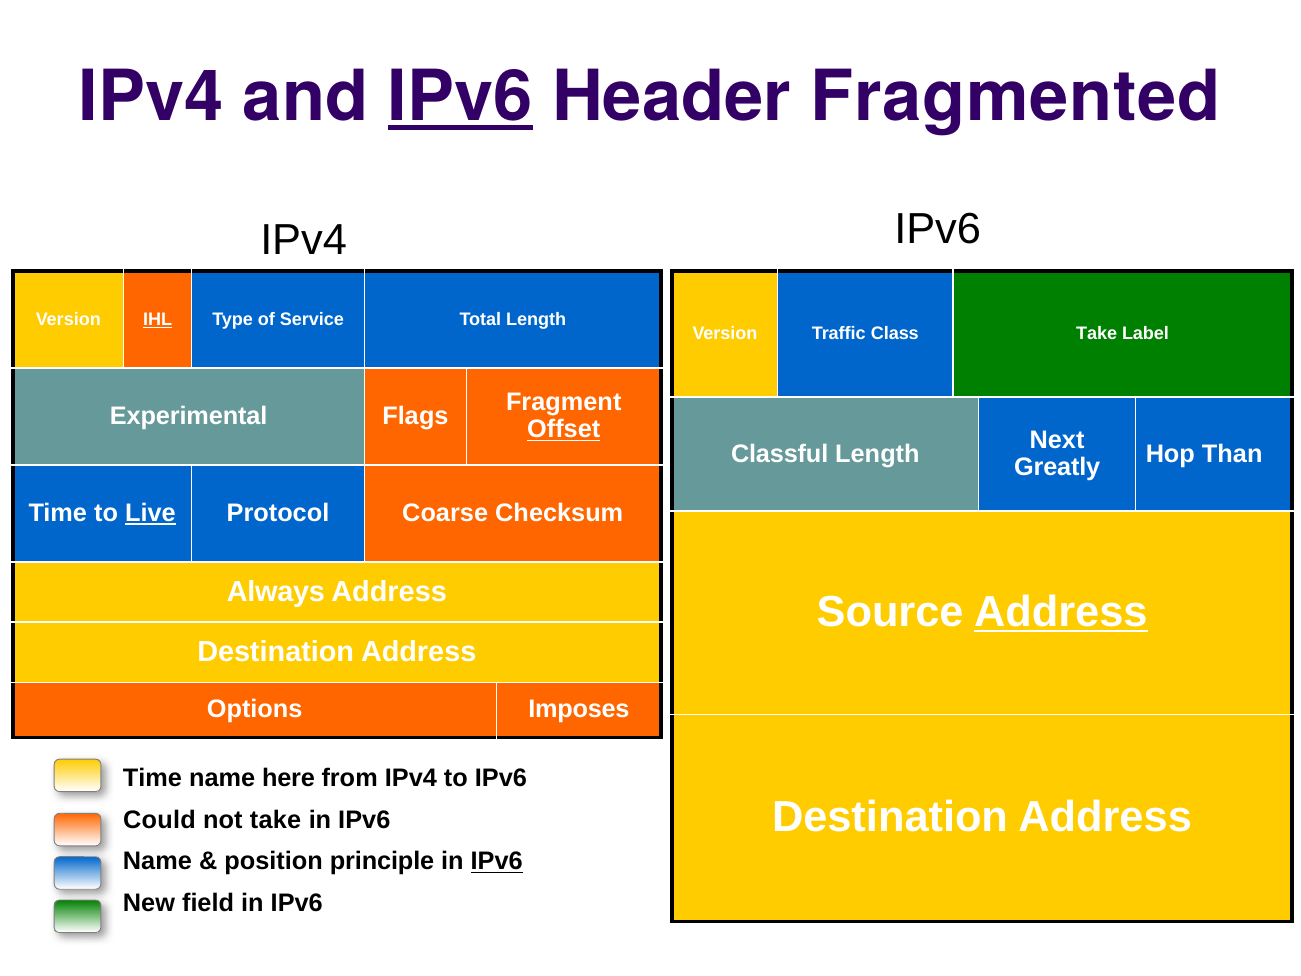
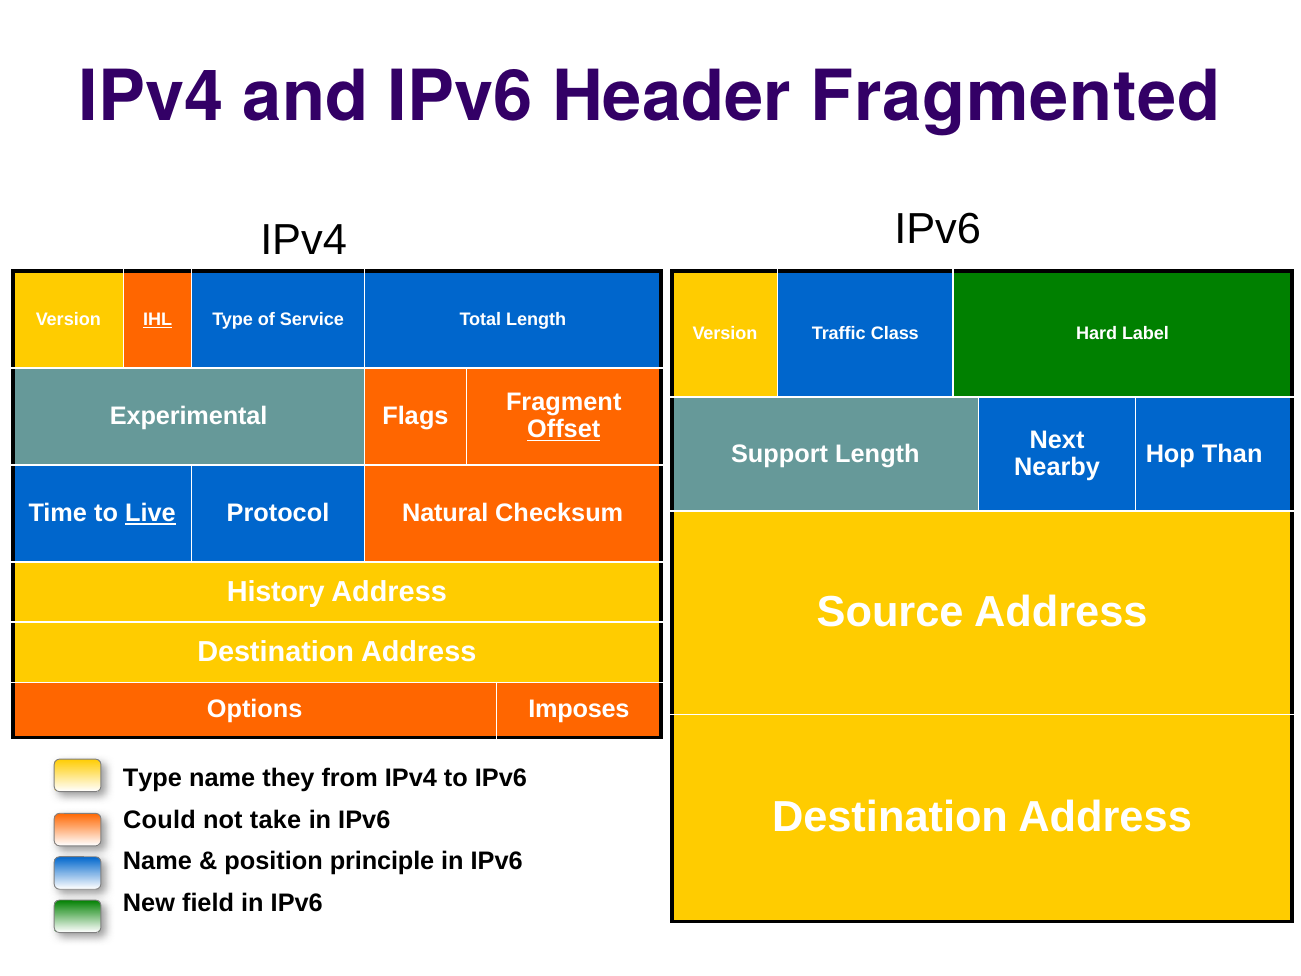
IPv6 at (460, 97) underline: present -> none
Class Take: Take -> Hard
Classful: Classful -> Support
Greatly: Greatly -> Nearby
Coarse: Coarse -> Natural
Always: Always -> History
Address at (1061, 612) underline: present -> none
Time at (152, 778): Time -> Type
here: here -> they
IPv6 at (497, 861) underline: present -> none
